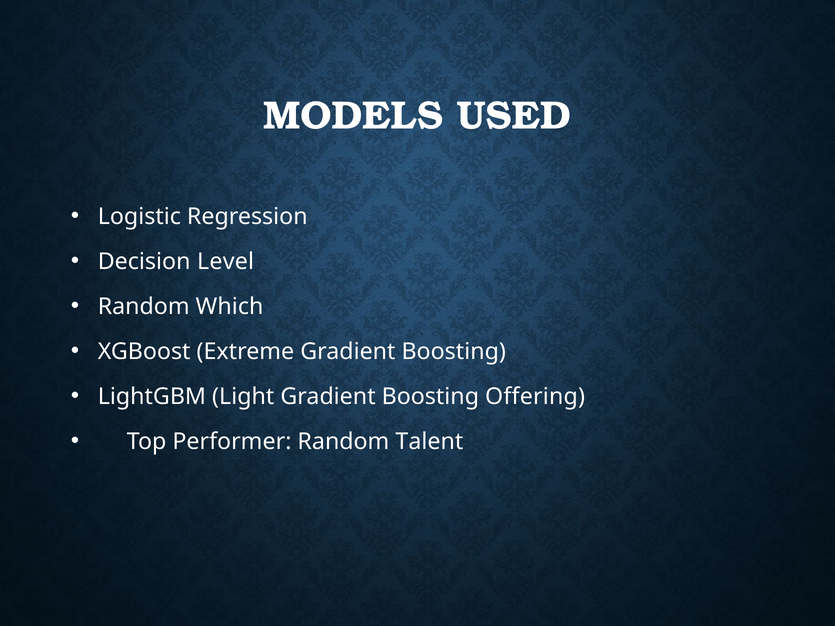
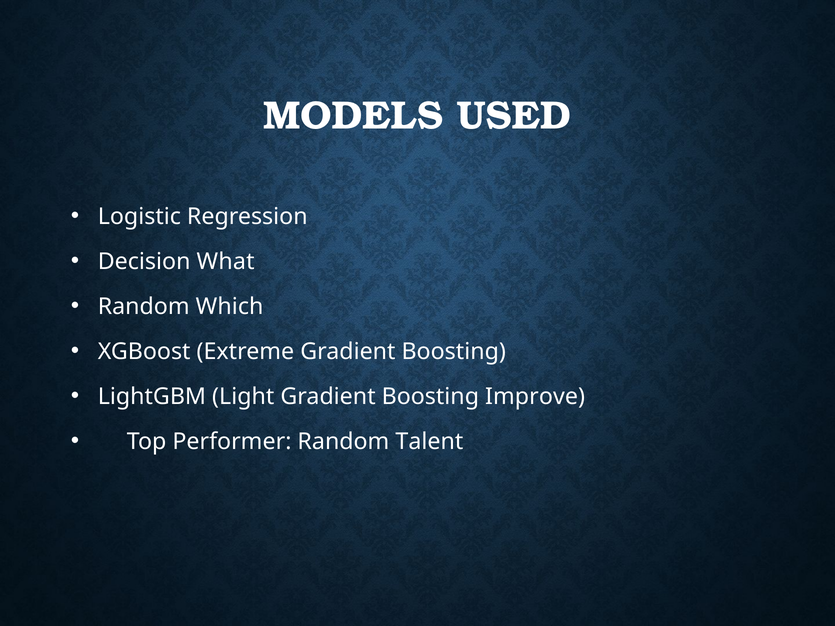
Level: Level -> What
Offering: Offering -> Improve
